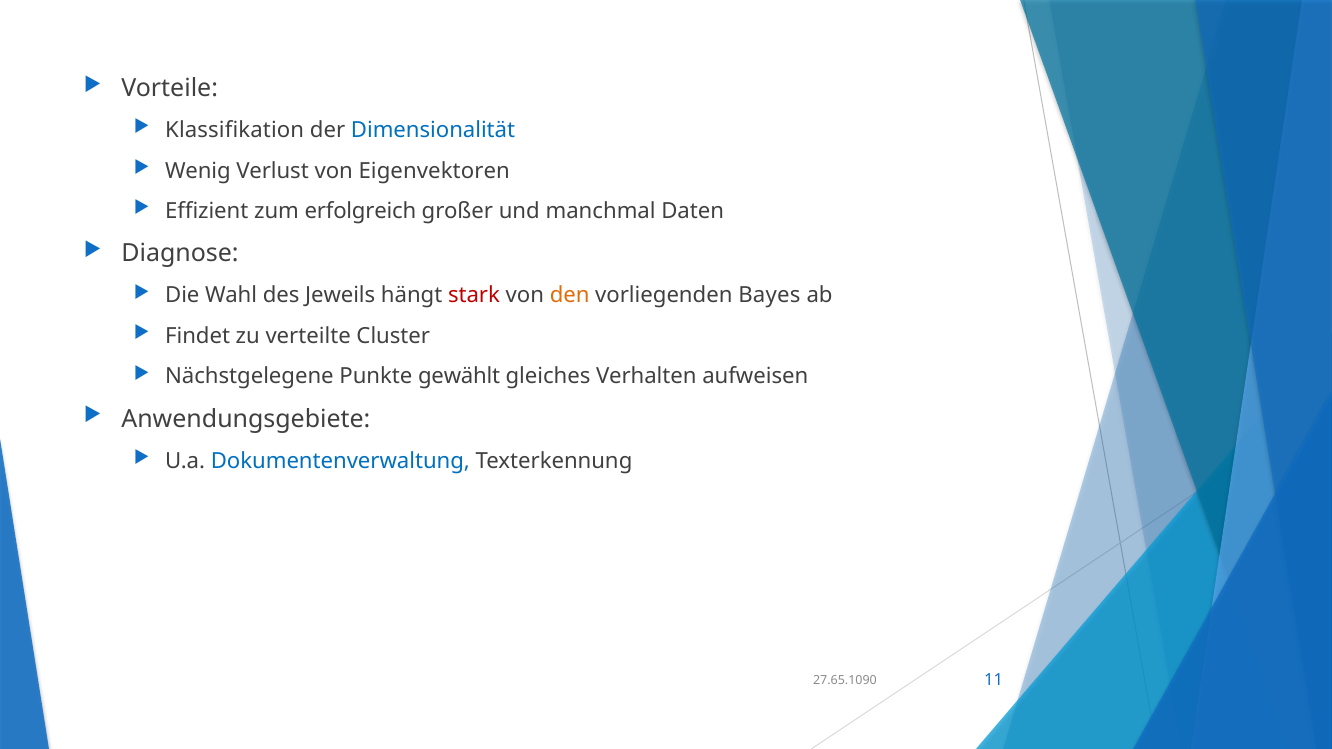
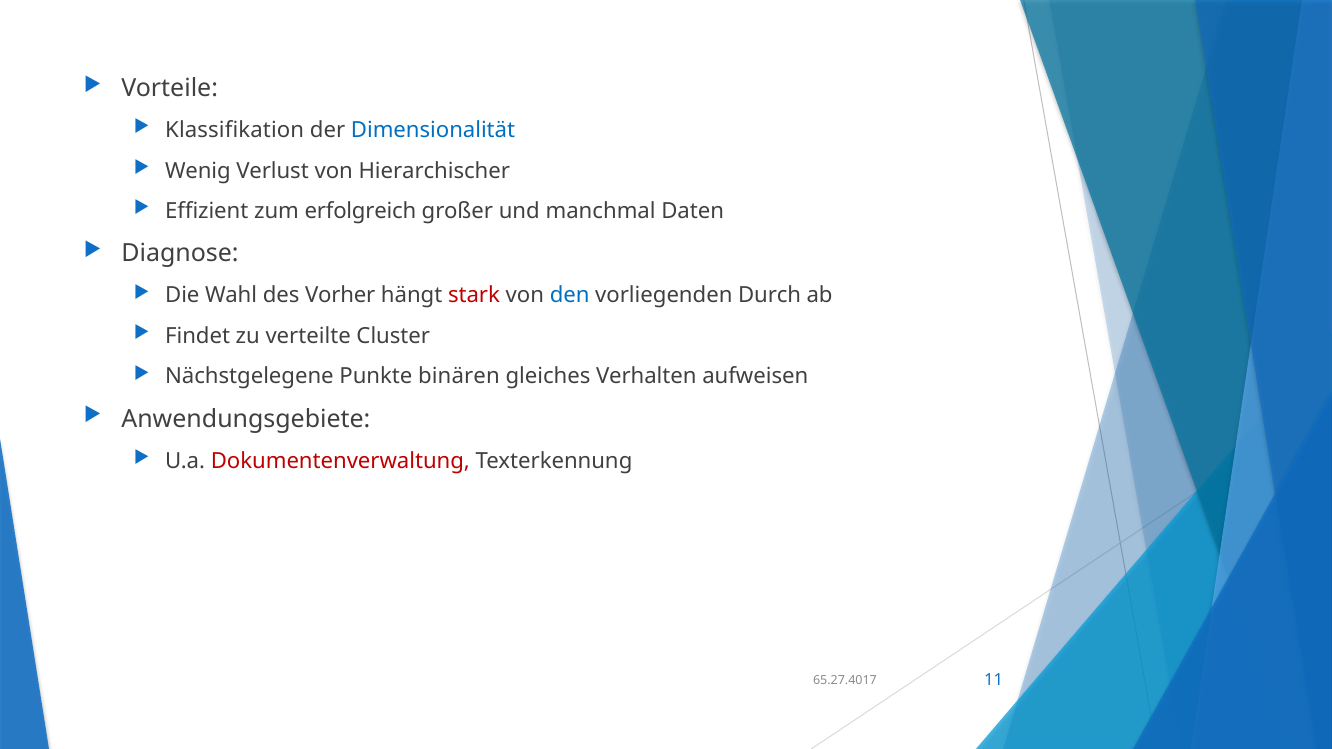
Eigenvektoren: Eigenvektoren -> Hierarchischer
Jeweils: Jeweils -> Vorher
den colour: orange -> blue
Bayes: Bayes -> Durch
gewählt: gewählt -> binären
Dokumentenverwaltung colour: blue -> red
27.65.1090: 27.65.1090 -> 65.27.4017
